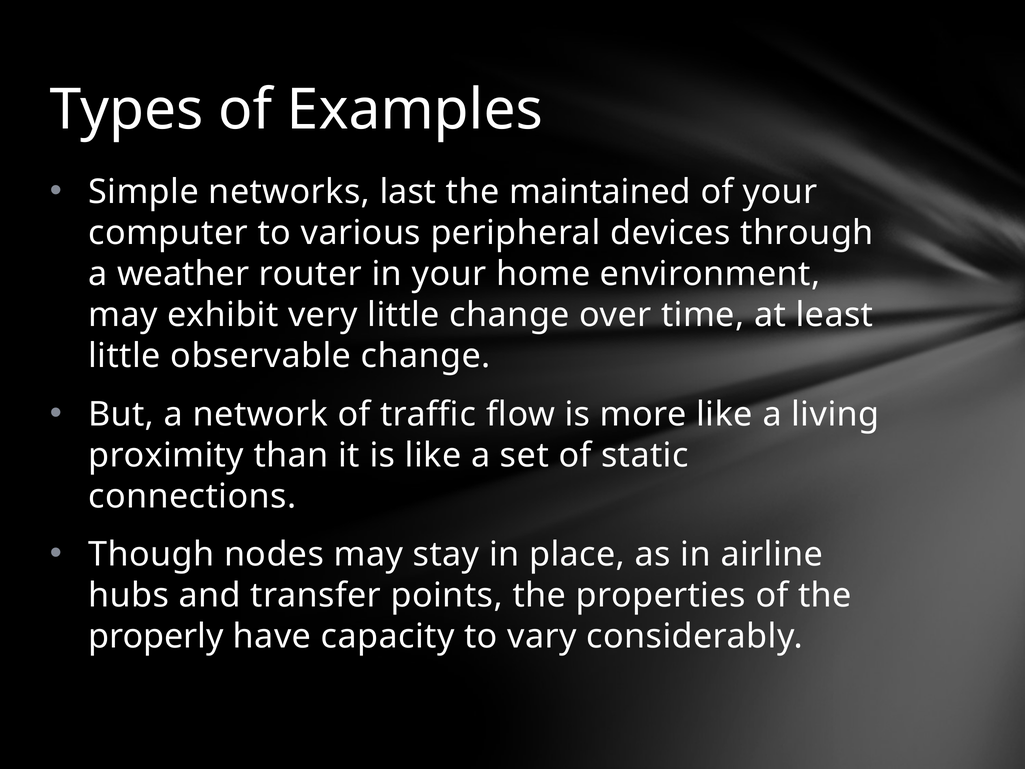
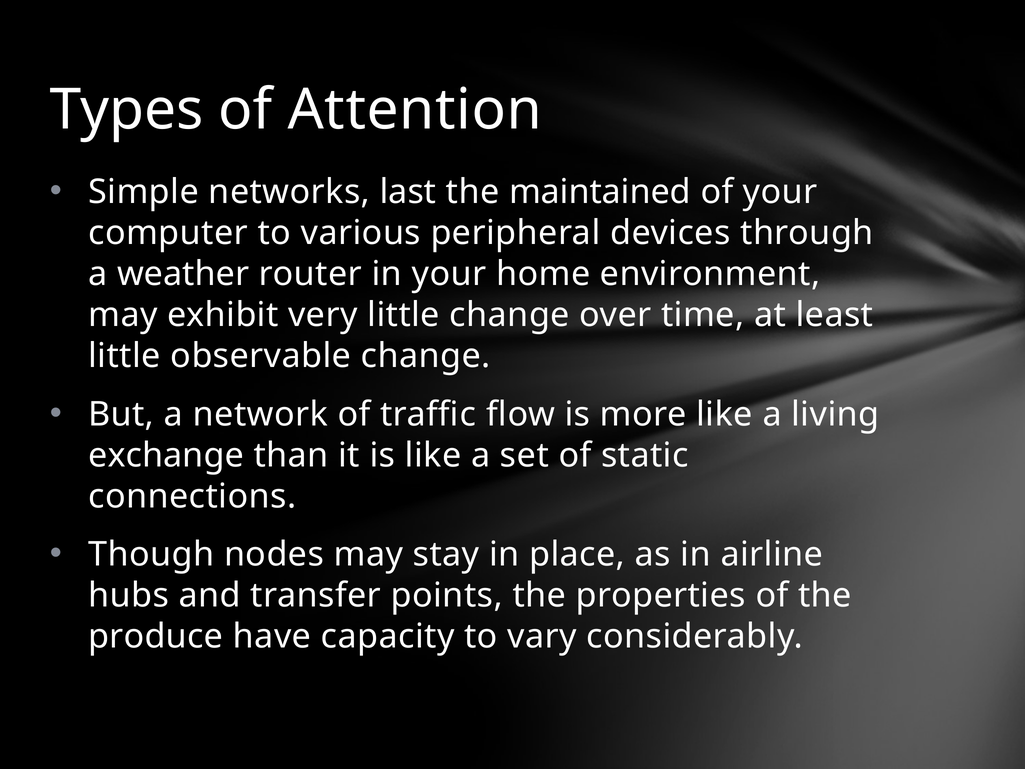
Examples: Examples -> Attention
proximity: proximity -> exchange
properly: properly -> produce
